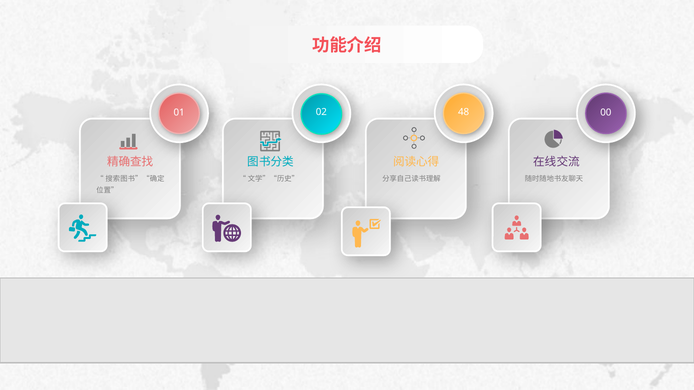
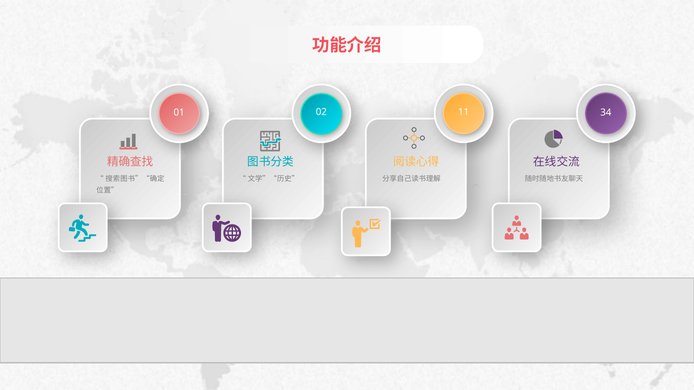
00: 00 -> 34
48: 48 -> 11
